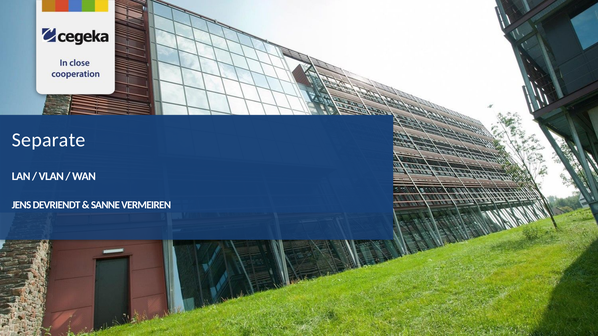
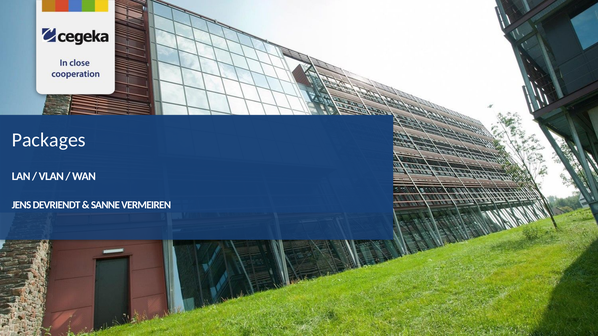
Separate: Separate -> Packages
